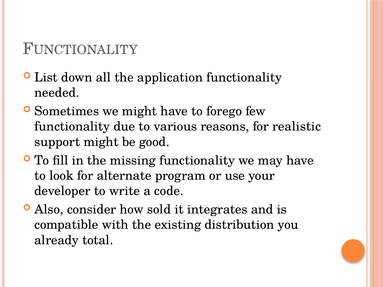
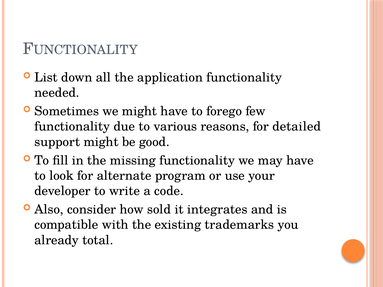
realistic: realistic -> detailed
distribution: distribution -> trademarks
